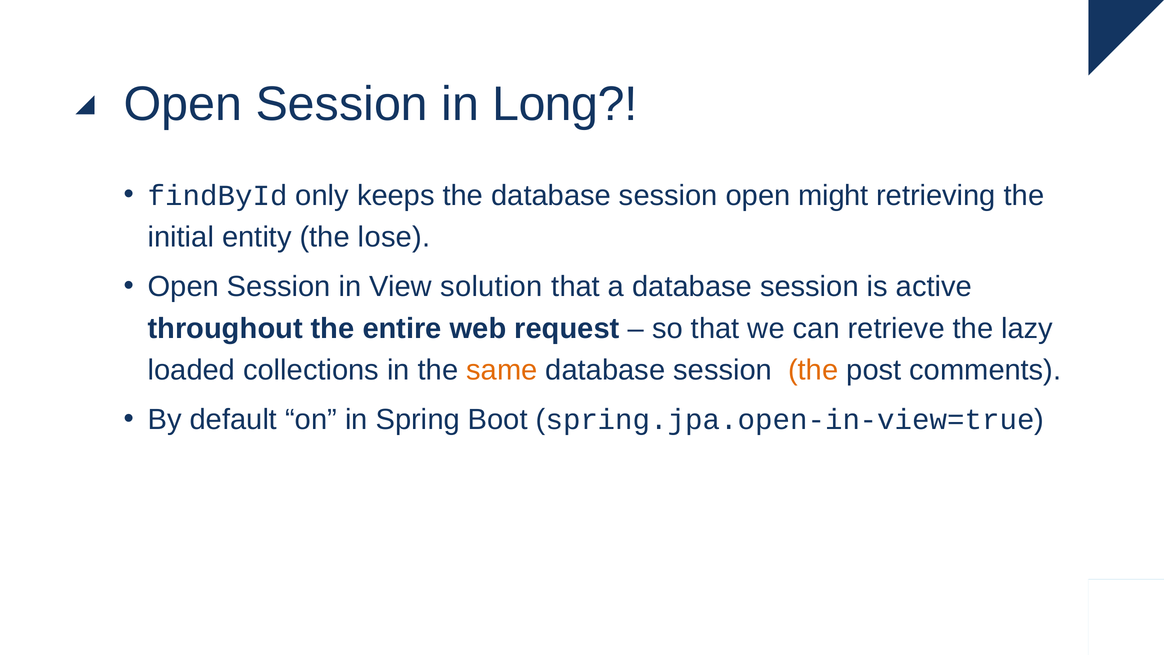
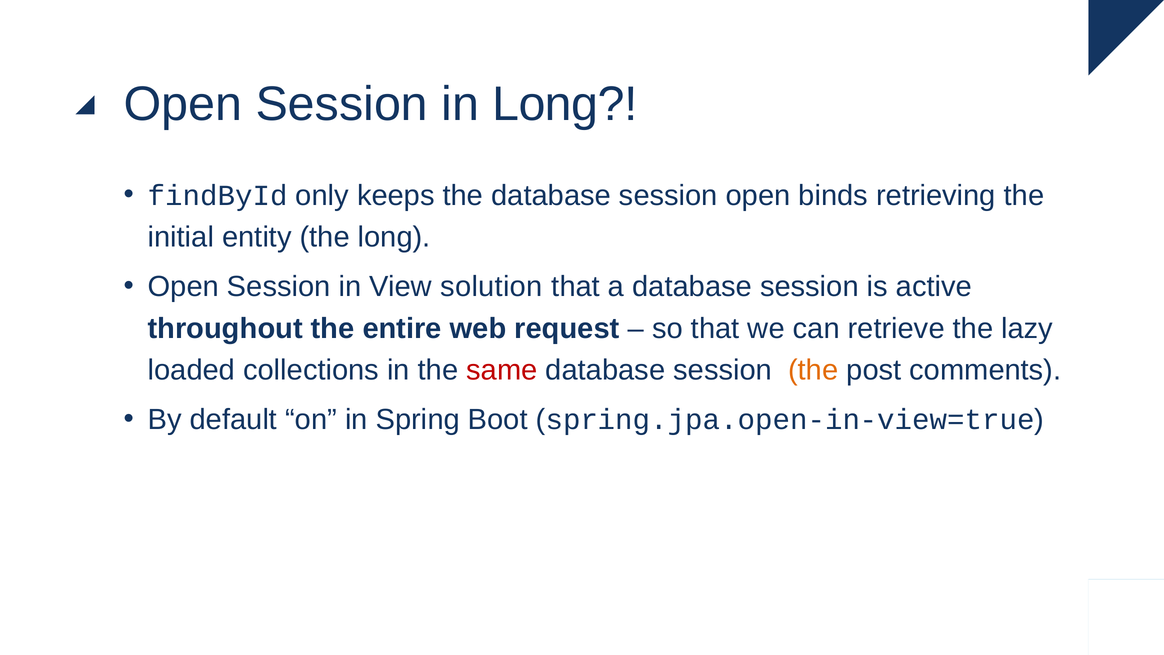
might: might -> binds
the lose: lose -> long
same colour: orange -> red
